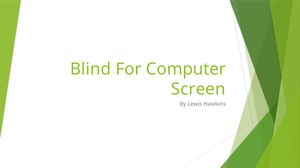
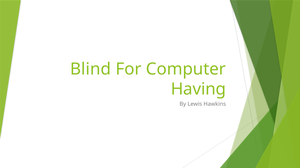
Screen: Screen -> Having
